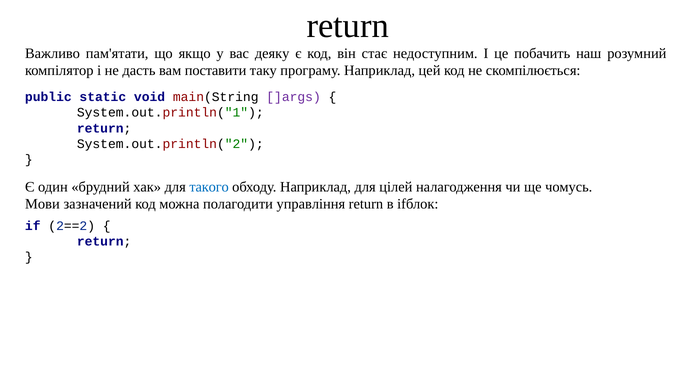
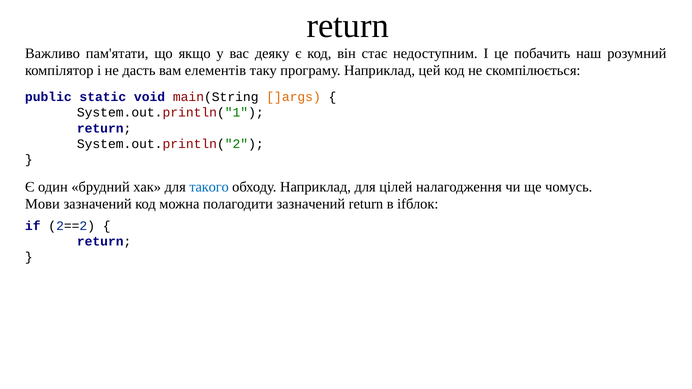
поставити: поставити -> елементів
]args colour: purple -> orange
полагодити управління: управління -> зазначений
